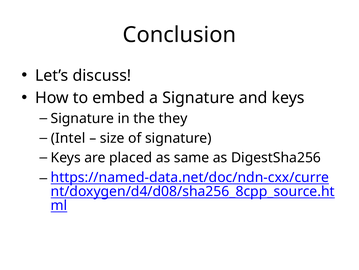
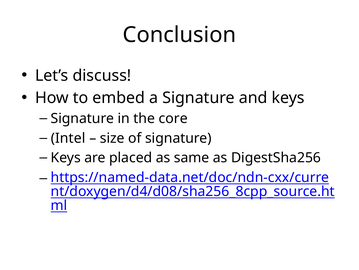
they: they -> core
